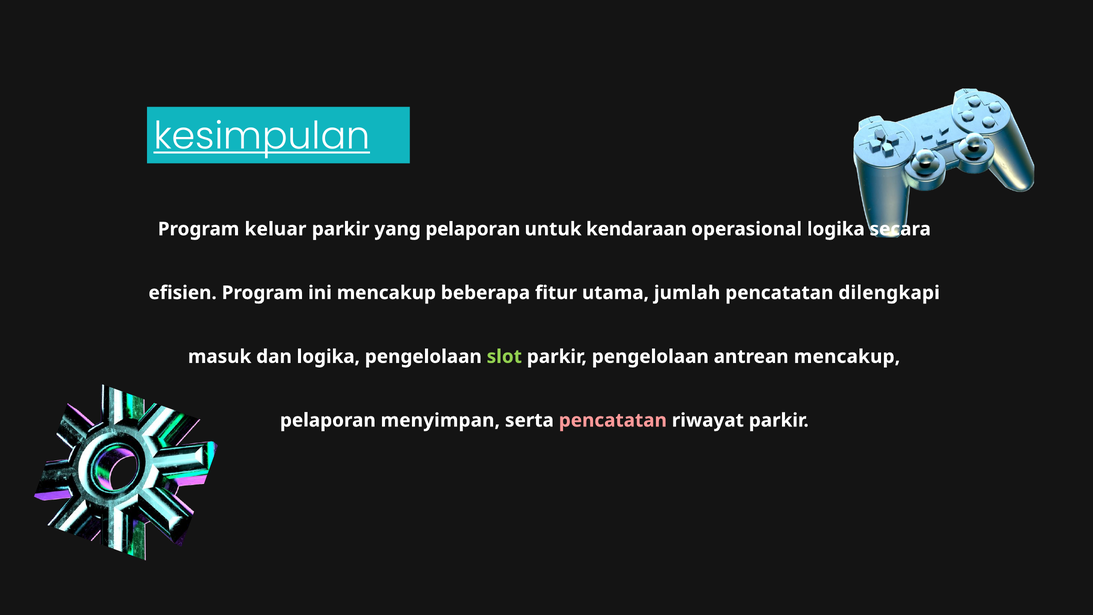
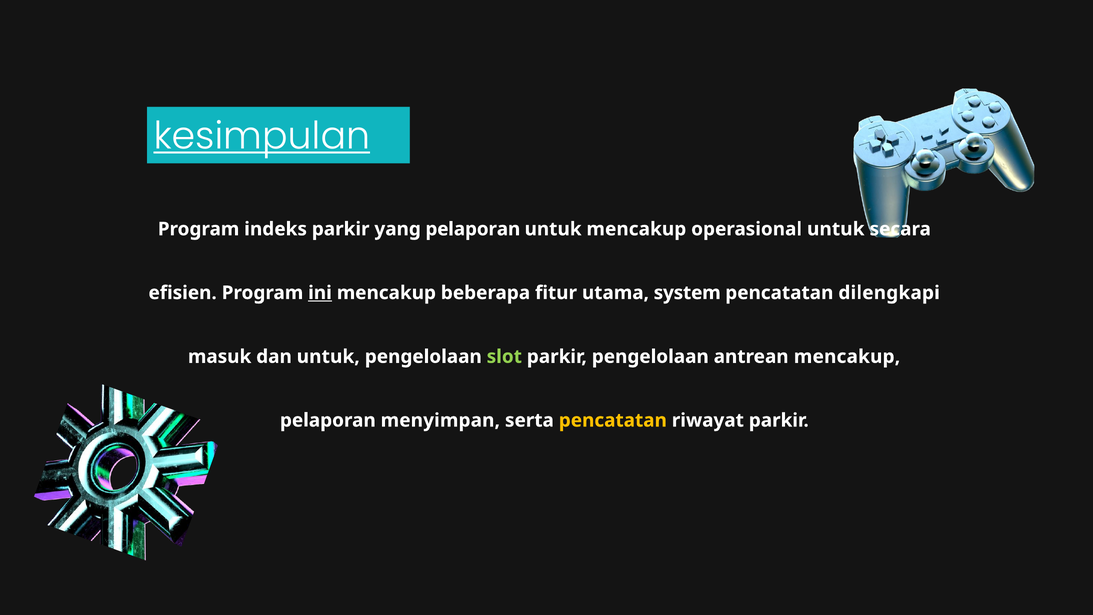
keluar: keluar -> indeks
untuk kendaraan: kendaraan -> mencakup
operasional logika: logika -> untuk
ini underline: none -> present
jumlah: jumlah -> system
dan logika: logika -> untuk
pencatatan at (613, 420) colour: pink -> yellow
